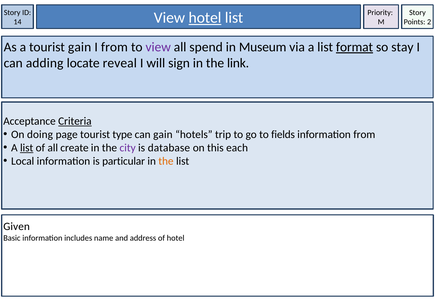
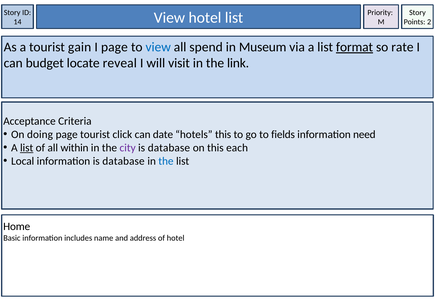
hotel at (205, 18) underline: present -> none
I from: from -> page
view at (158, 47) colour: purple -> blue
stay: stay -> rate
adding: adding -> budget
sign: sign -> visit
Criteria underline: present -> none
type: type -> click
can gain: gain -> date
hotels trip: trip -> this
information from: from -> need
create: create -> within
information is particular: particular -> database
the at (166, 161) colour: orange -> blue
Given: Given -> Home
